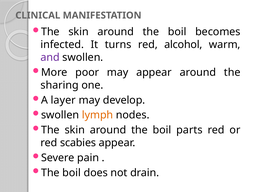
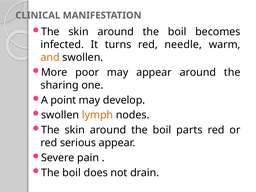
alcohol: alcohol -> needle
and colour: purple -> orange
layer: layer -> point
scabies: scabies -> serious
